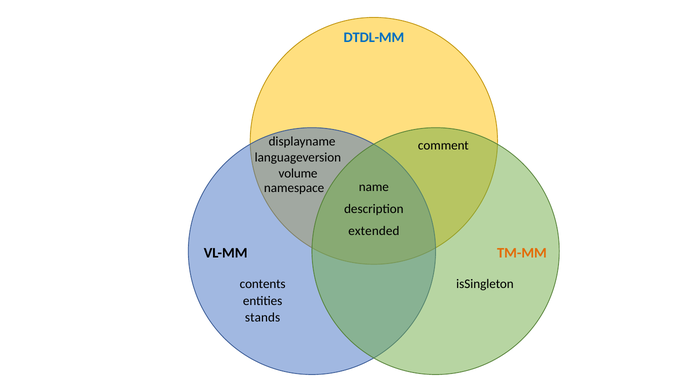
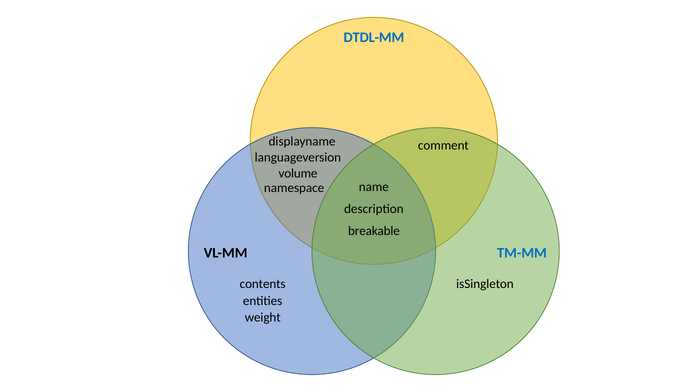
extended: extended -> breakable
TM-MM colour: orange -> blue
stands: stands -> weight
